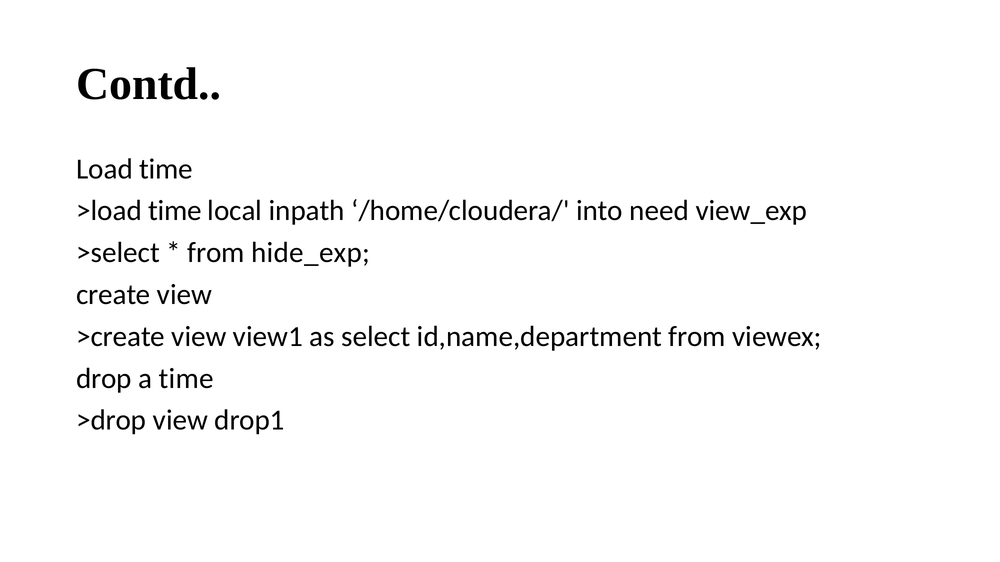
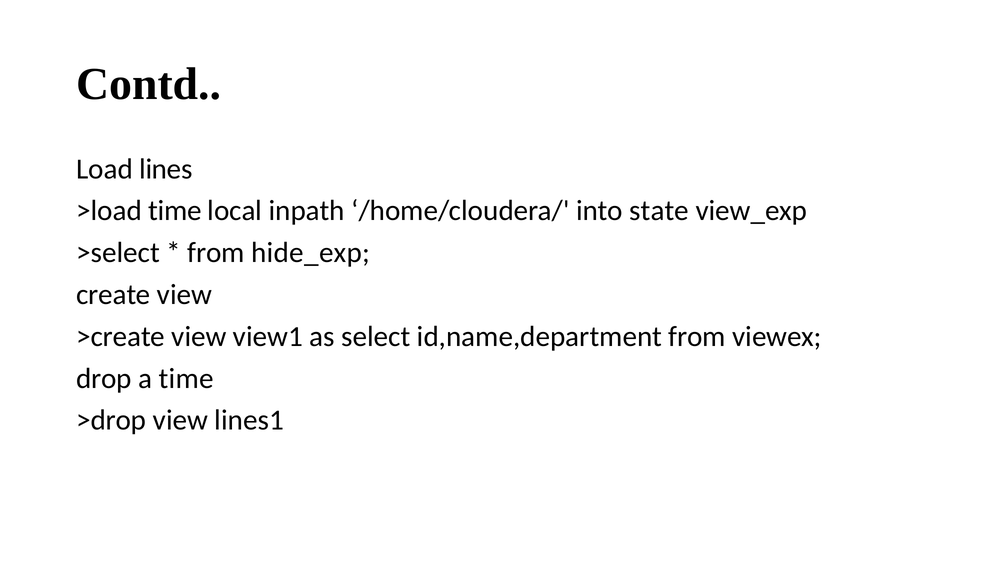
Load time: time -> lines
need: need -> state
drop1: drop1 -> lines1
